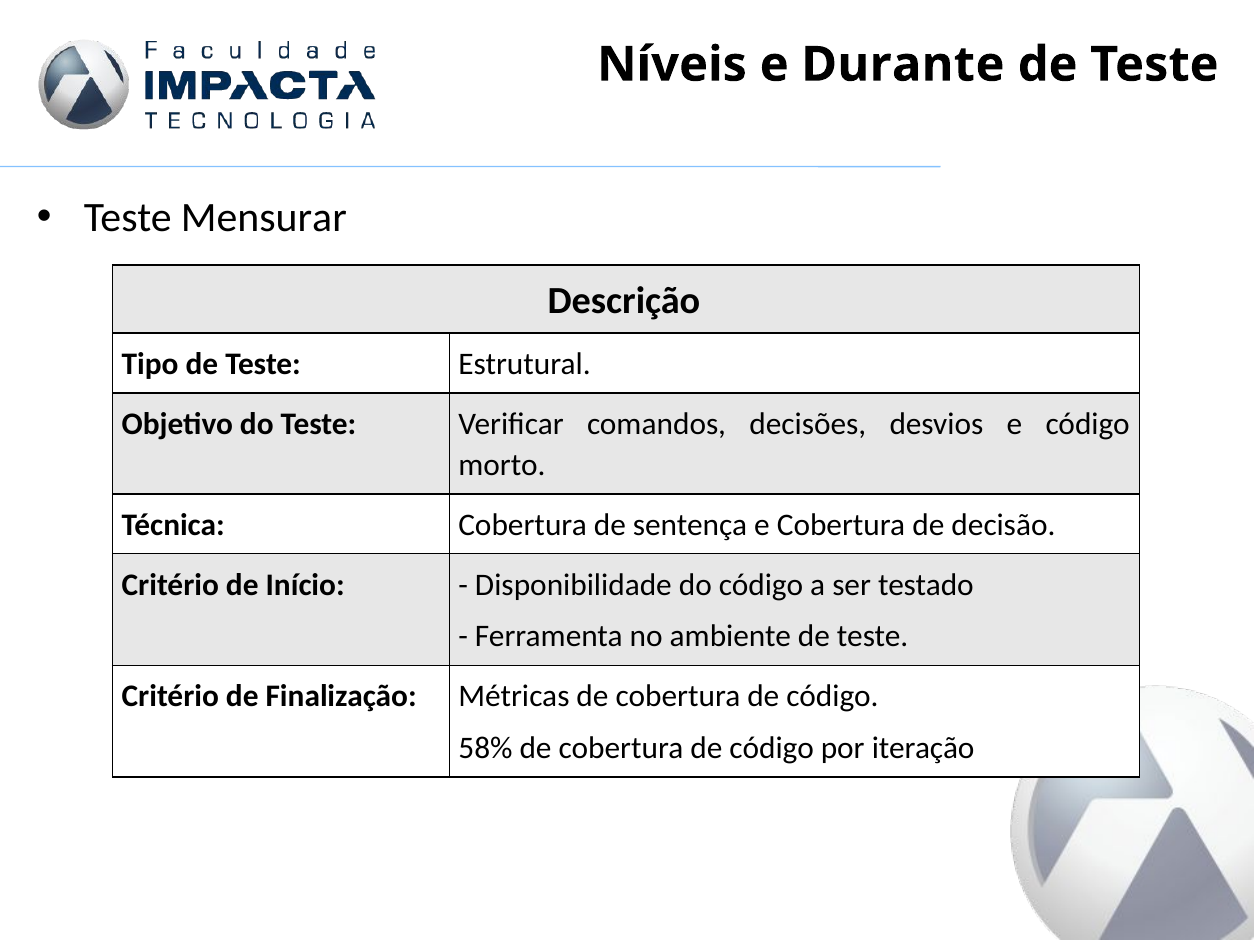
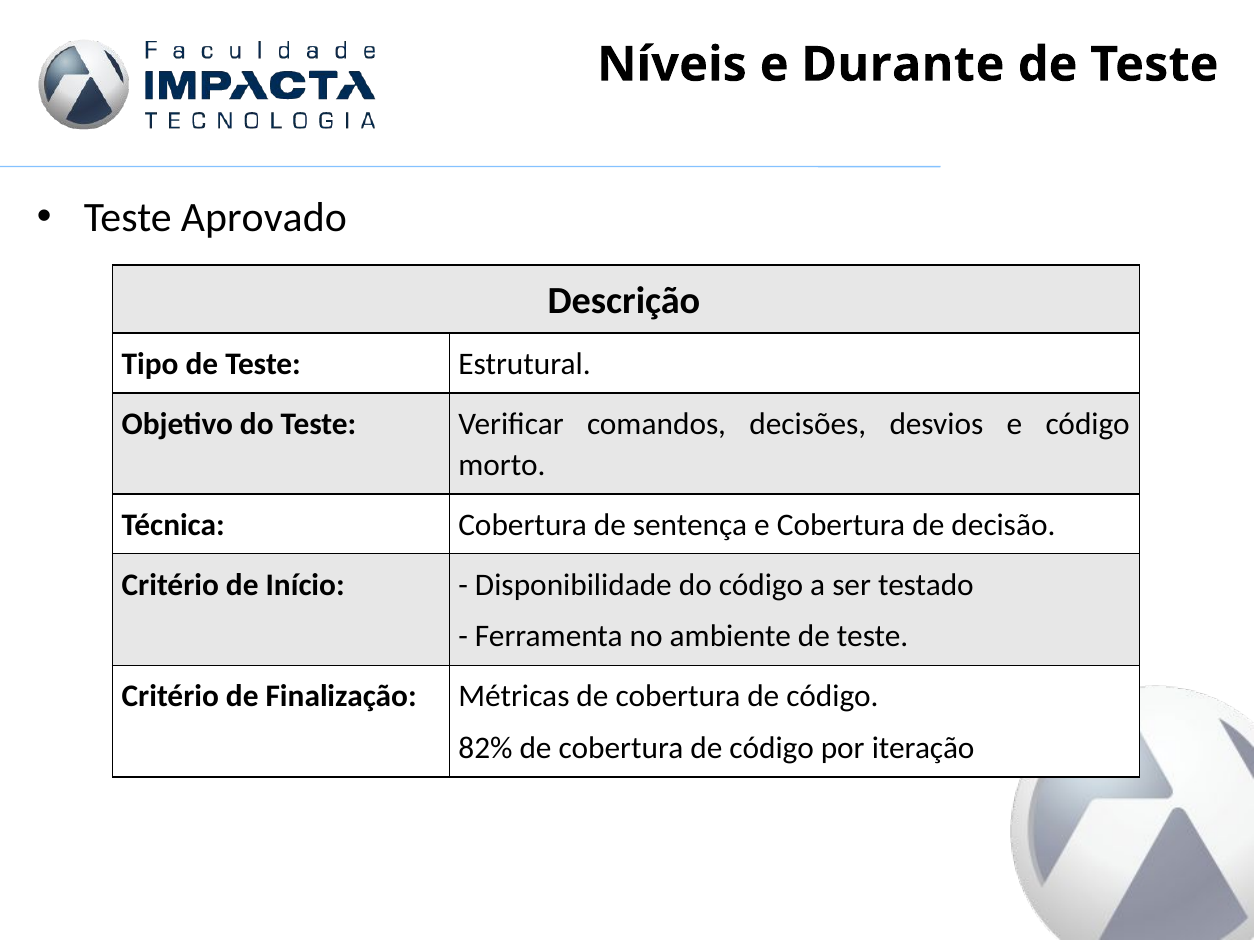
Mensurar: Mensurar -> Aprovado
58%: 58% -> 82%
